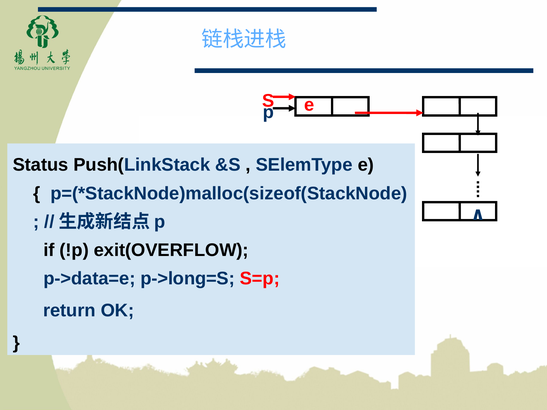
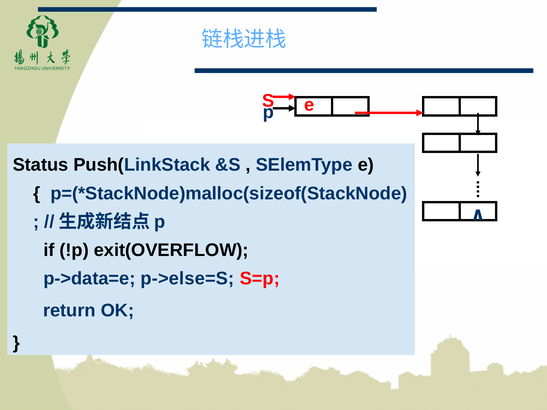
p->long=S: p->long=S -> p->else=S
